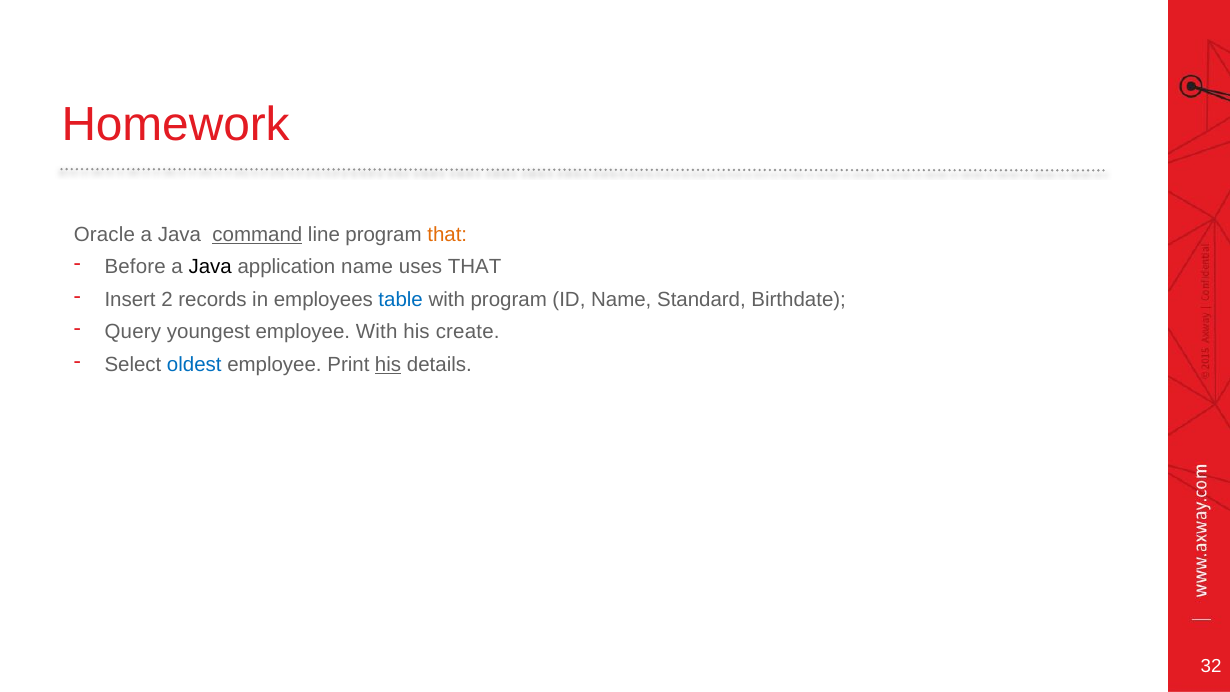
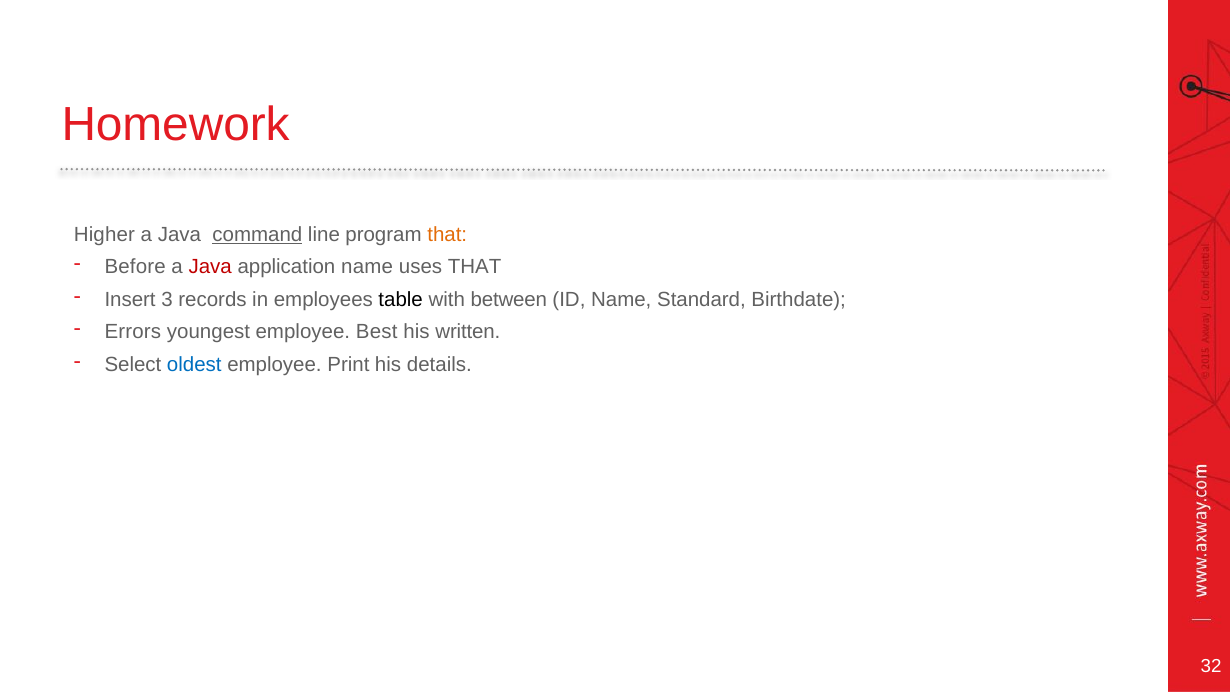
Oracle: Oracle -> Higher
Java at (210, 267) colour: black -> red
2: 2 -> 3
table colour: blue -> black
with program: program -> between
Query: Query -> Errors
employee With: With -> Best
create: create -> written
his at (388, 364) underline: present -> none
